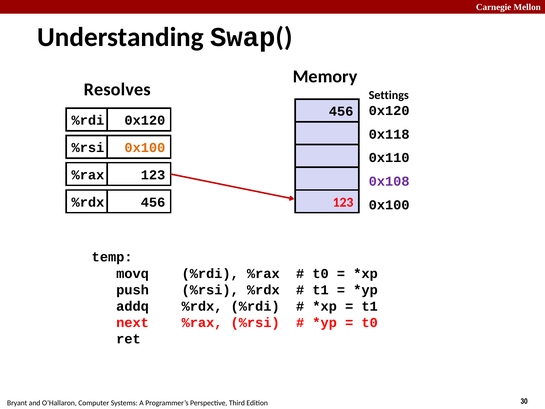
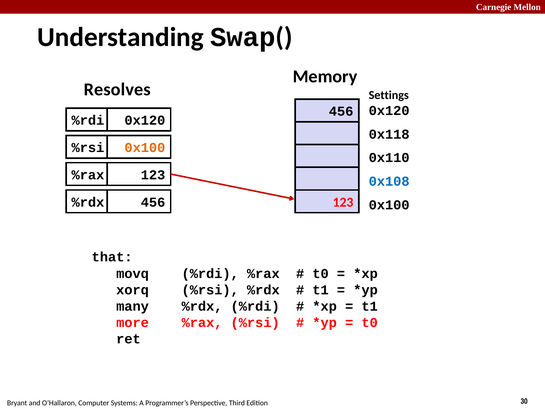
0x108 colour: purple -> blue
temp: temp -> that
push: push -> xorq
addq: addq -> many
next: next -> more
